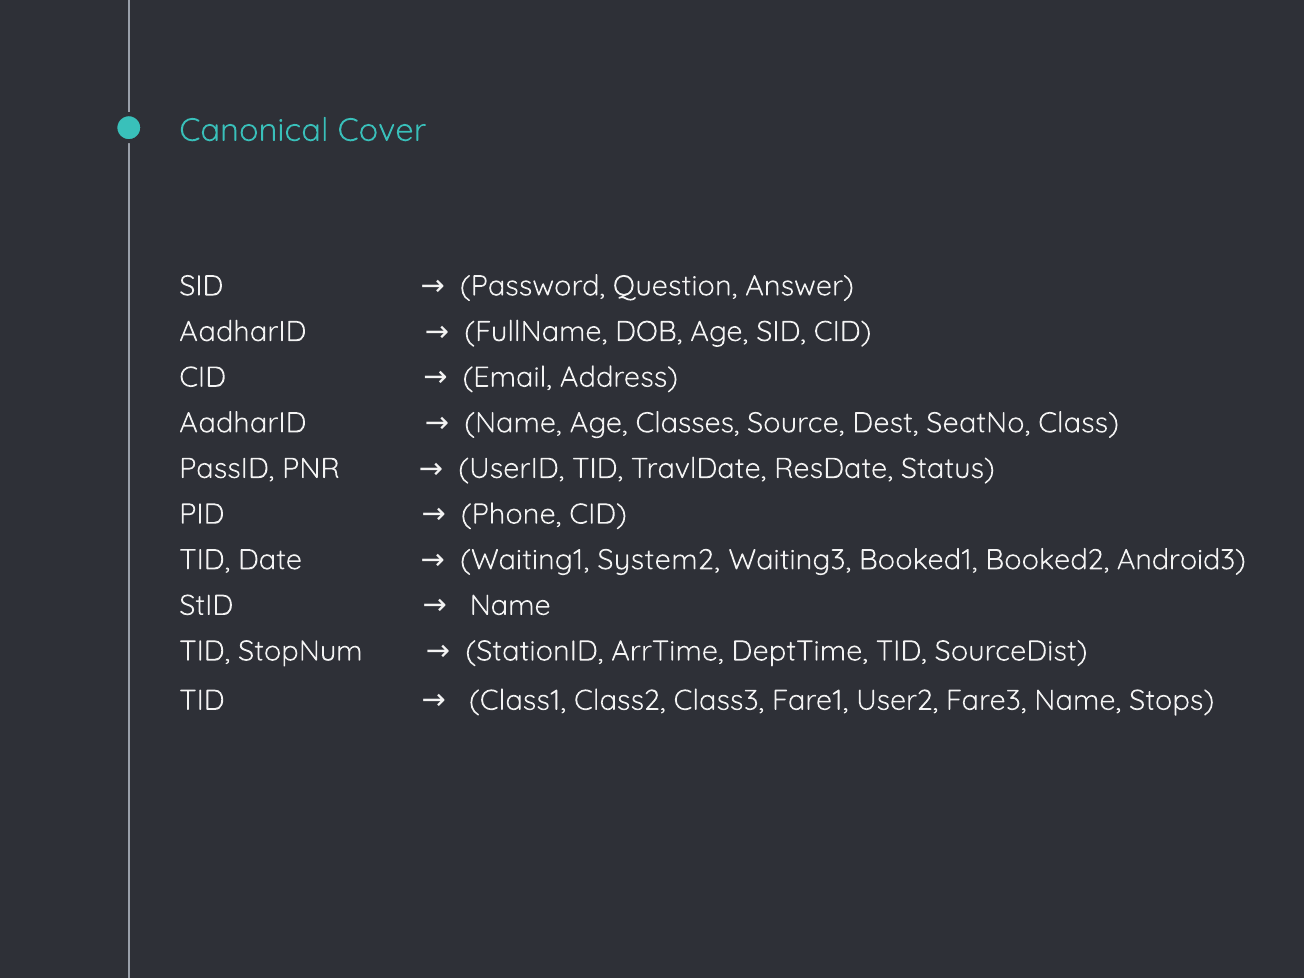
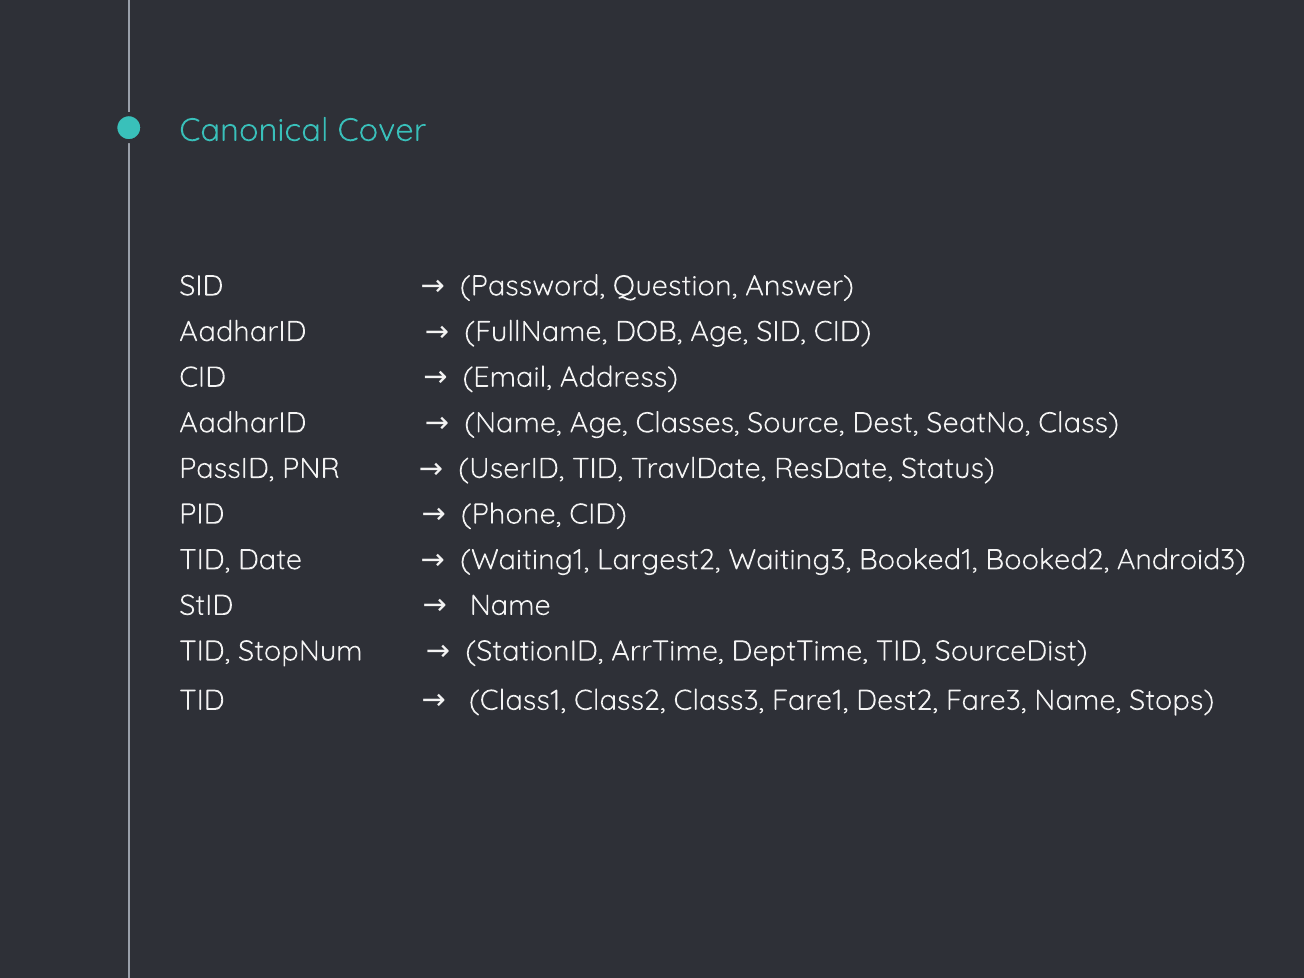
System2: System2 -> Largest2
User2: User2 -> Dest2
